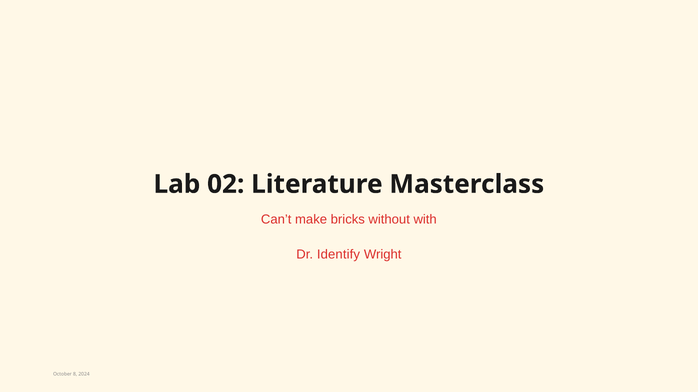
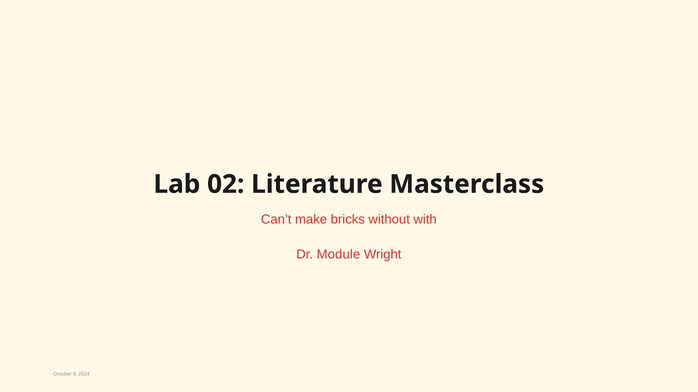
Identify: Identify -> Module
